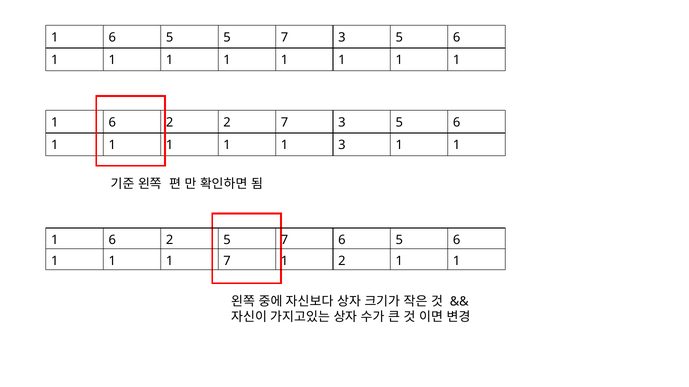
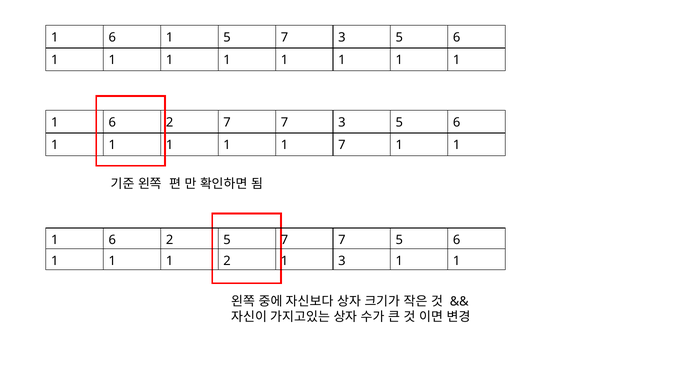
1 6 5: 5 -> 1
2 2: 2 -> 7
1 3: 3 -> 7
5 7 6: 6 -> 7
1 7: 7 -> 2
1 2: 2 -> 3
